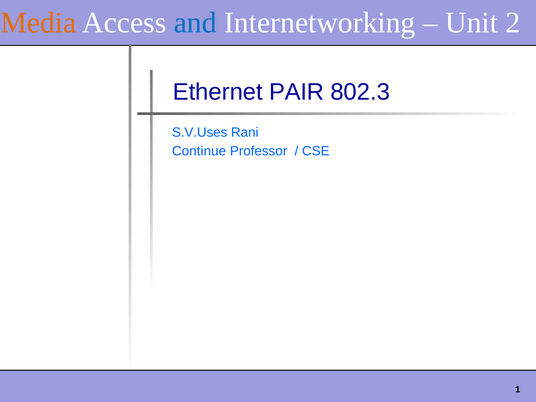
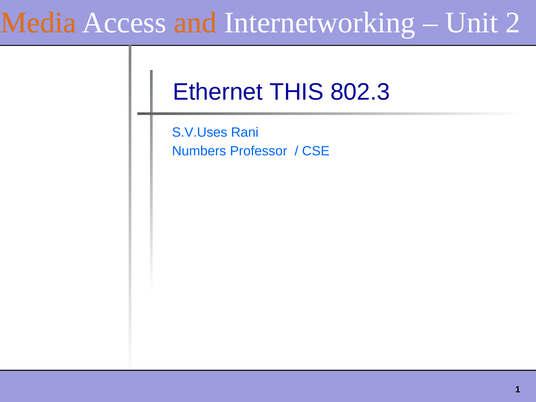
and colour: blue -> orange
PAIR: PAIR -> THIS
Continue: Continue -> Numbers
